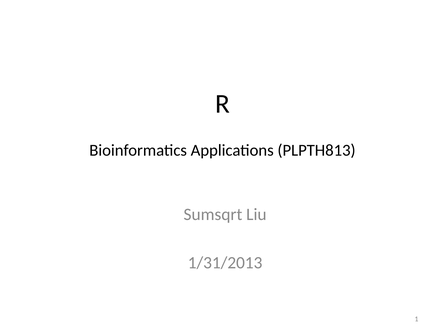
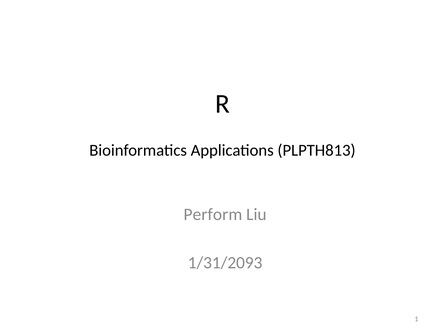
Sumsqrt: Sumsqrt -> Perform
1/31/2013: 1/31/2013 -> 1/31/2093
